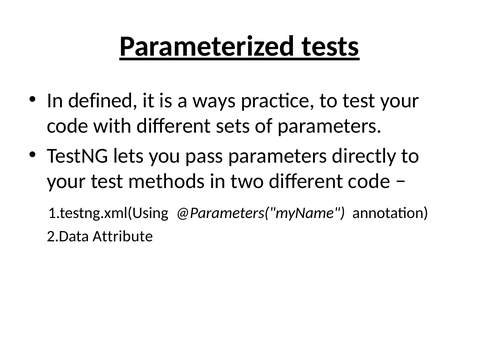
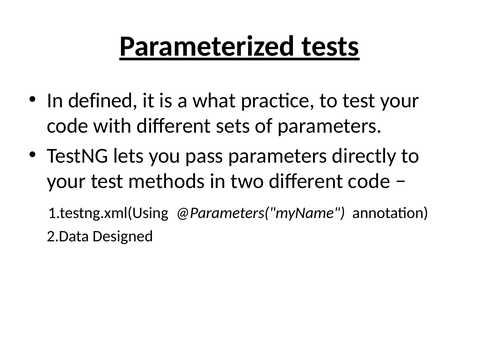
ways: ways -> what
Attribute: Attribute -> Designed
